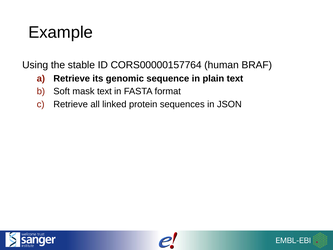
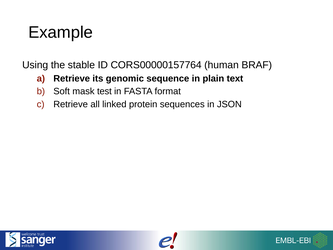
mask text: text -> test
